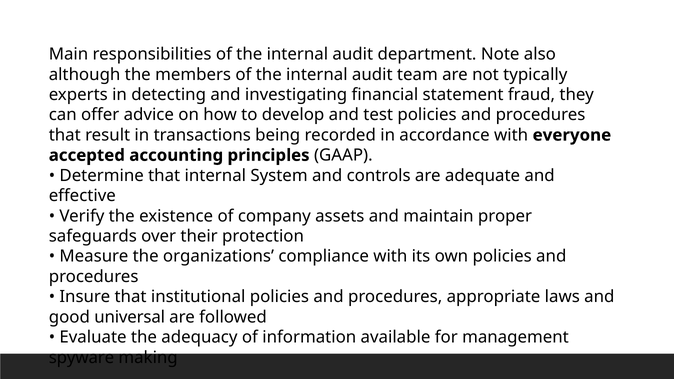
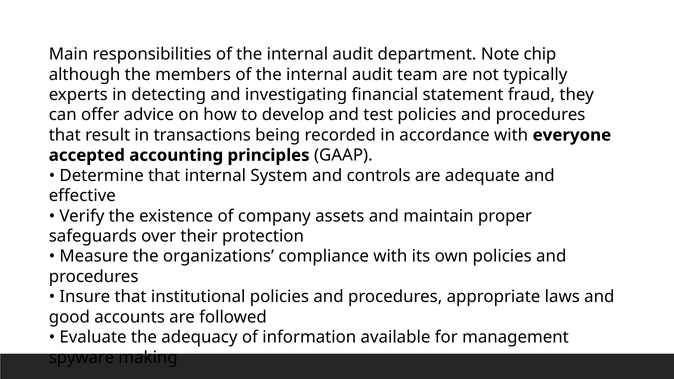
also: also -> chip
universal: universal -> accounts
